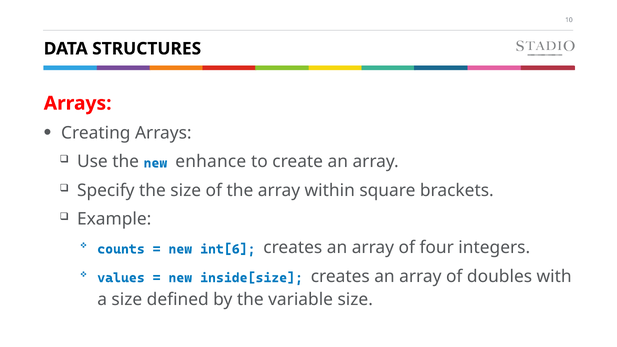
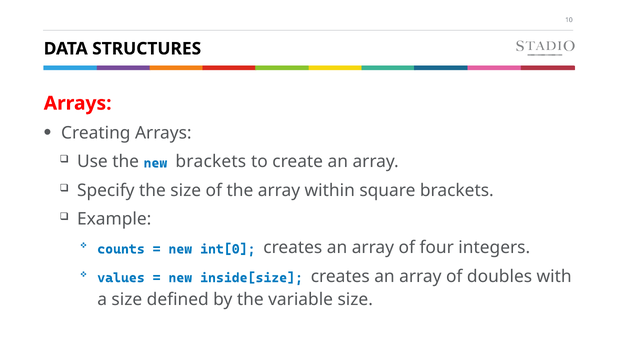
new enhance: enhance -> brackets
int[6: int[6 -> int[0
